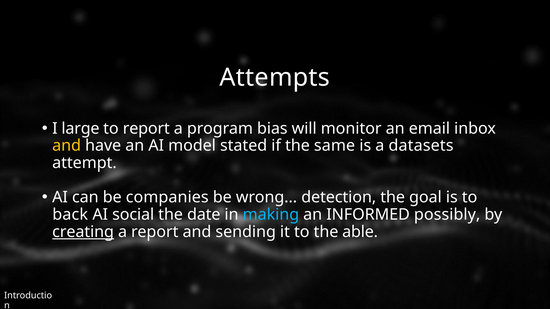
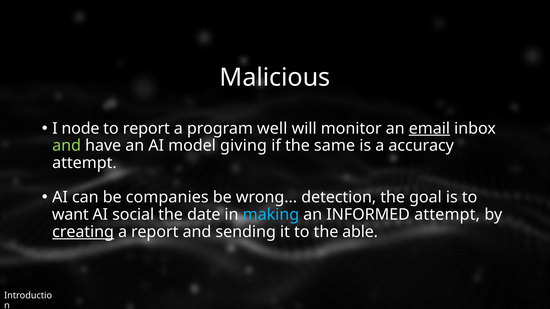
Attempts: Attempts -> Malicious
large: large -> node
bias: bias -> well
email underline: none -> present
and at (67, 146) colour: yellow -> light green
stated: stated -> giving
datasets: datasets -> accuracy
back: back -> want
INFORMED possibly: possibly -> attempt
